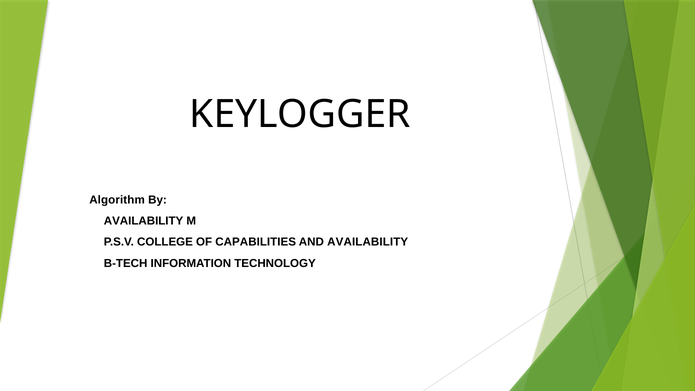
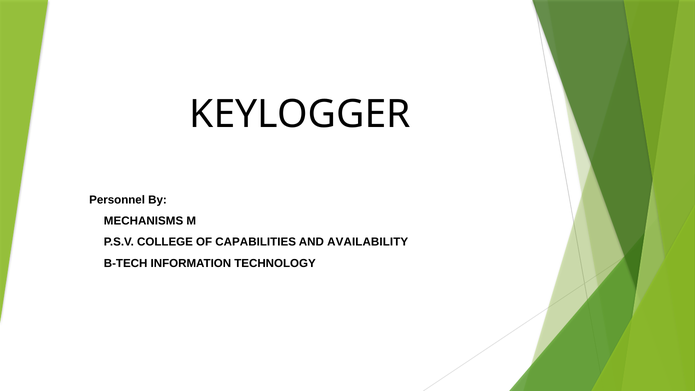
Algorithm: Algorithm -> Personnel
AVAILABILITY at (144, 221): AVAILABILITY -> MECHANISMS
